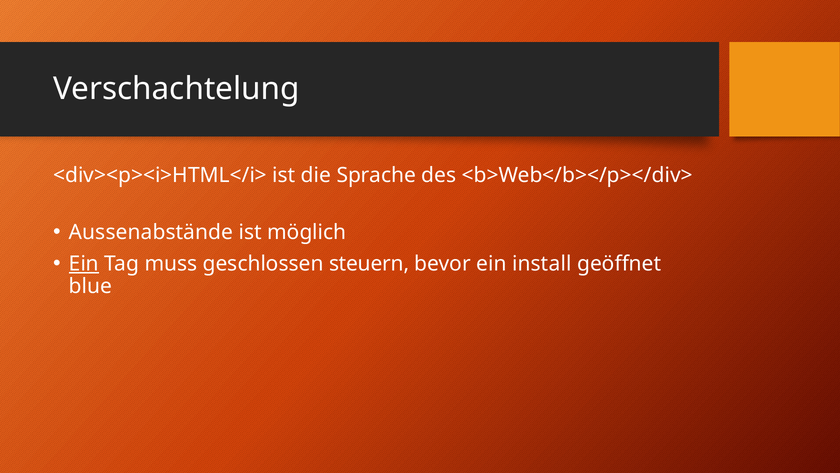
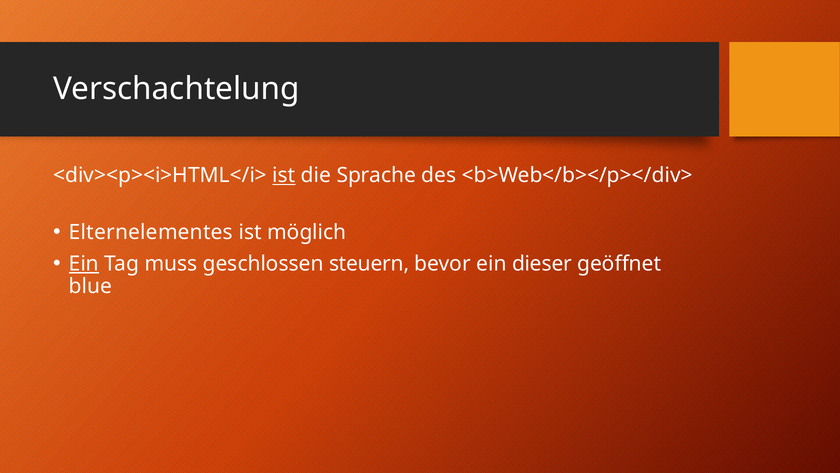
ist at (284, 175) underline: none -> present
Aussenabstände: Aussenabstände -> Elternelementes
install: install -> dieser
